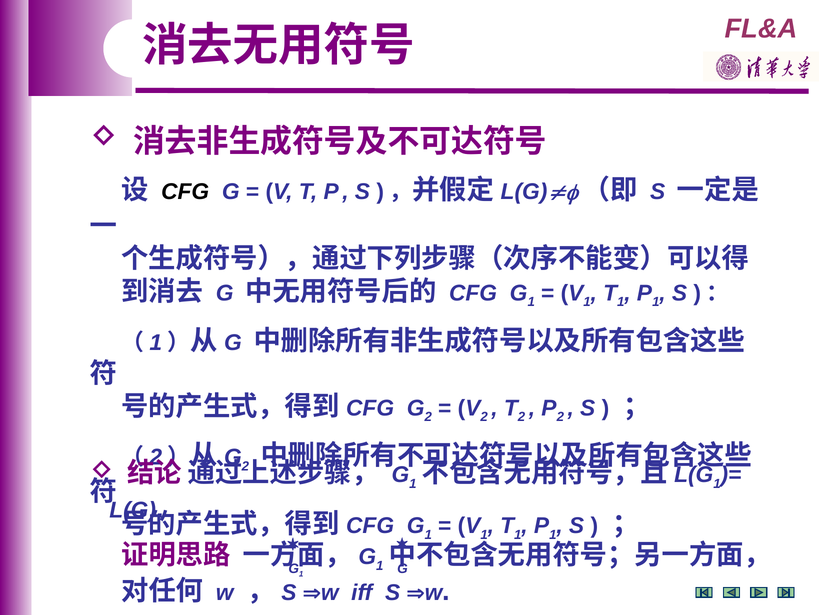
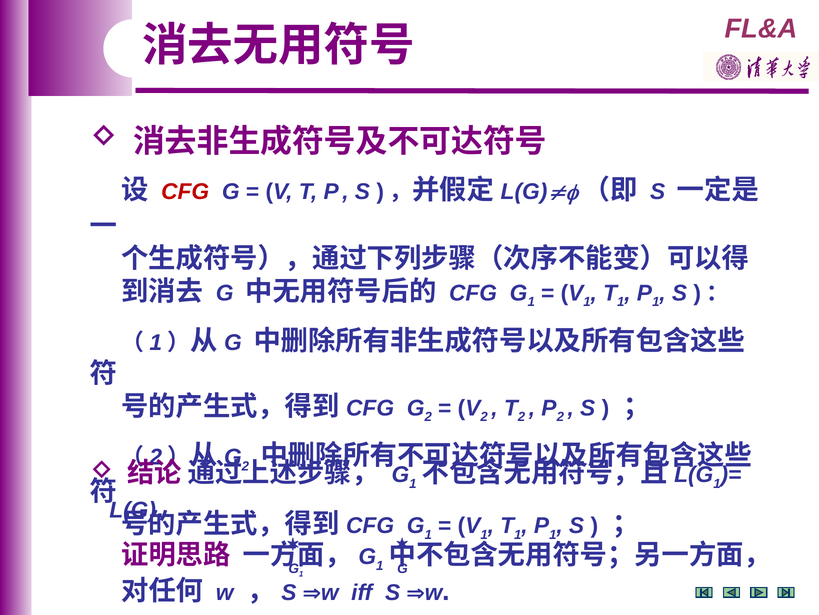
CFG at (185, 192) colour: black -> red
